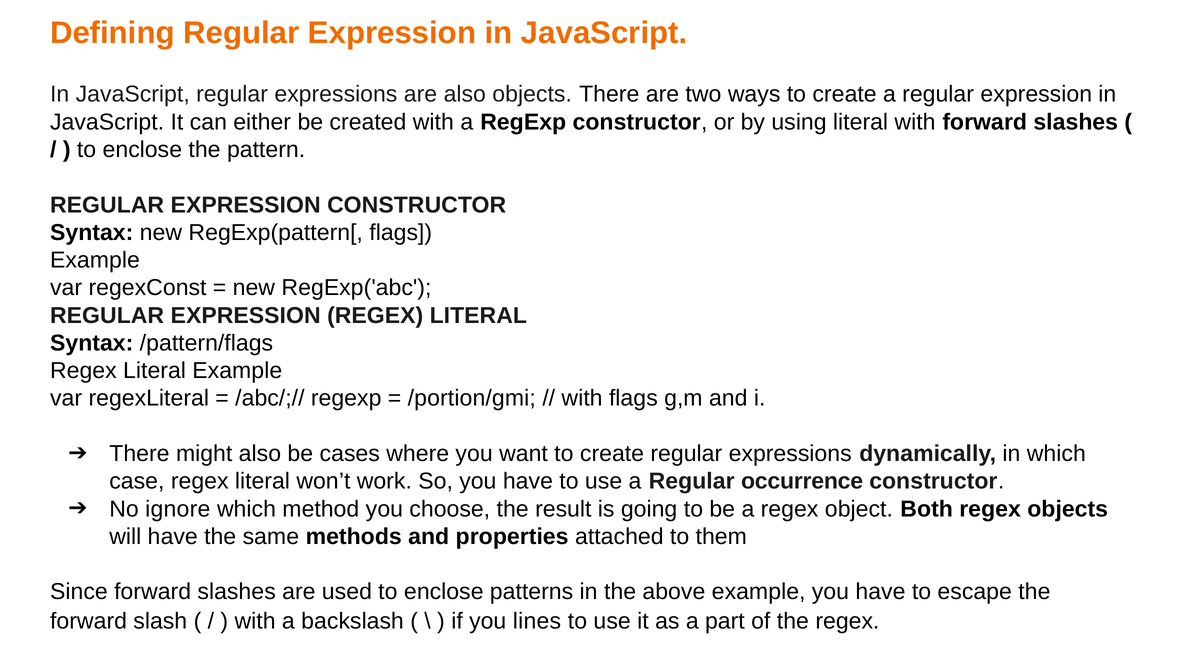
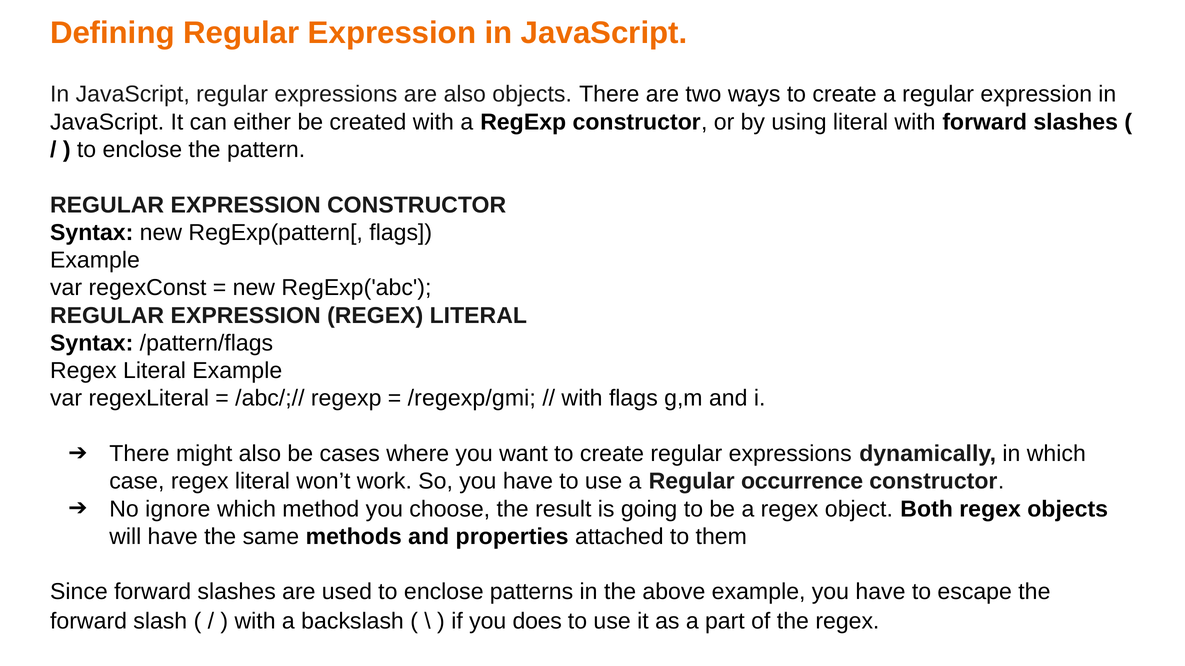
/portion/gmi: /portion/gmi -> /regexp/gmi
lines: lines -> does
